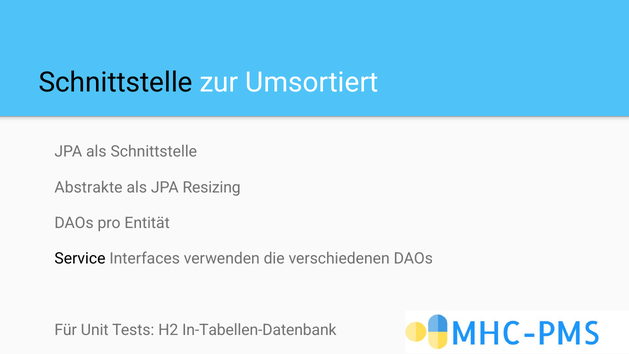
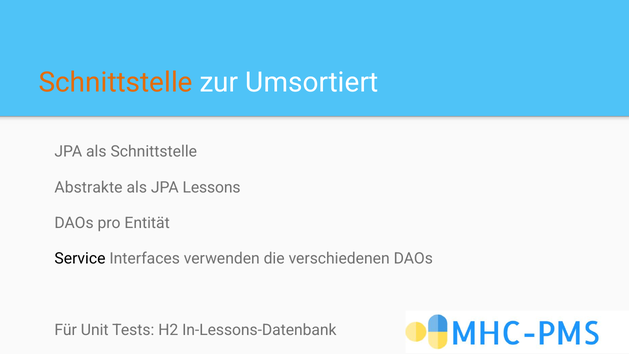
Schnittstelle at (116, 82) colour: black -> orange
Resizing: Resizing -> Lessons
In-Tabellen-Datenbank: In-Tabellen-Datenbank -> In-Lessons-Datenbank
